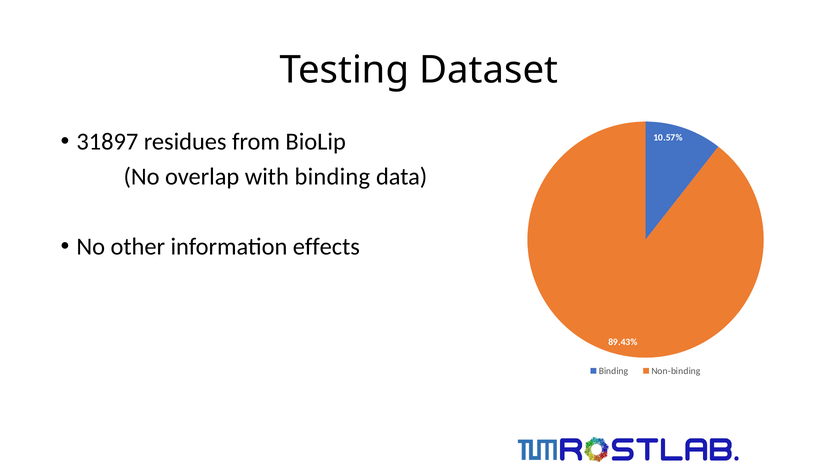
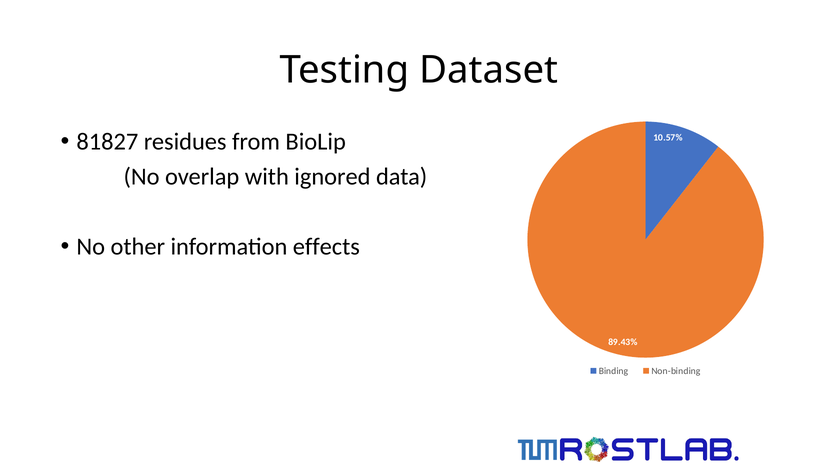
31897: 31897 -> 81827
with binding: binding -> ignored
